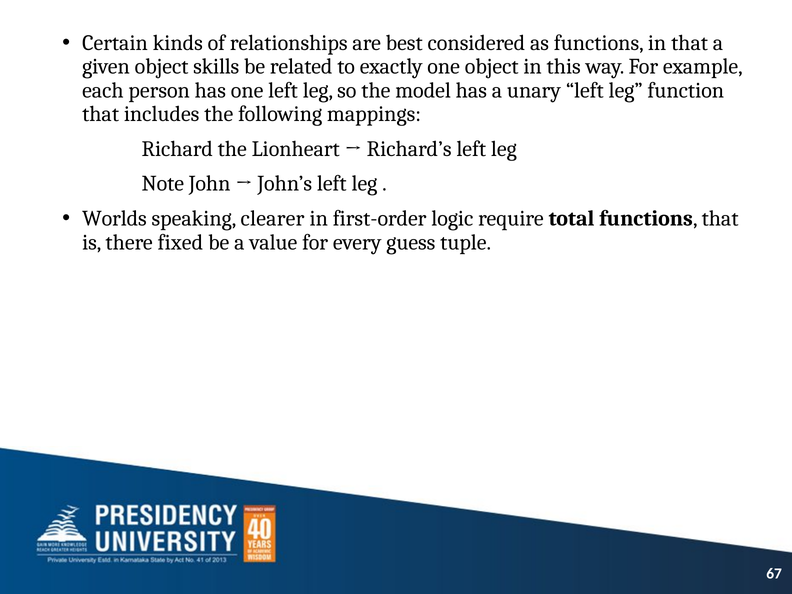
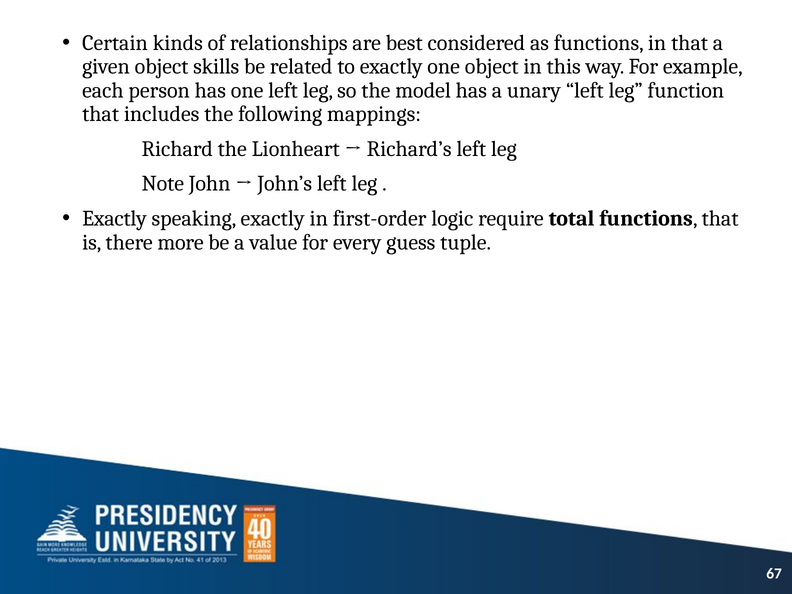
Worlds at (114, 218): Worlds -> Exactly
speaking clearer: clearer -> exactly
fixed: fixed -> more
